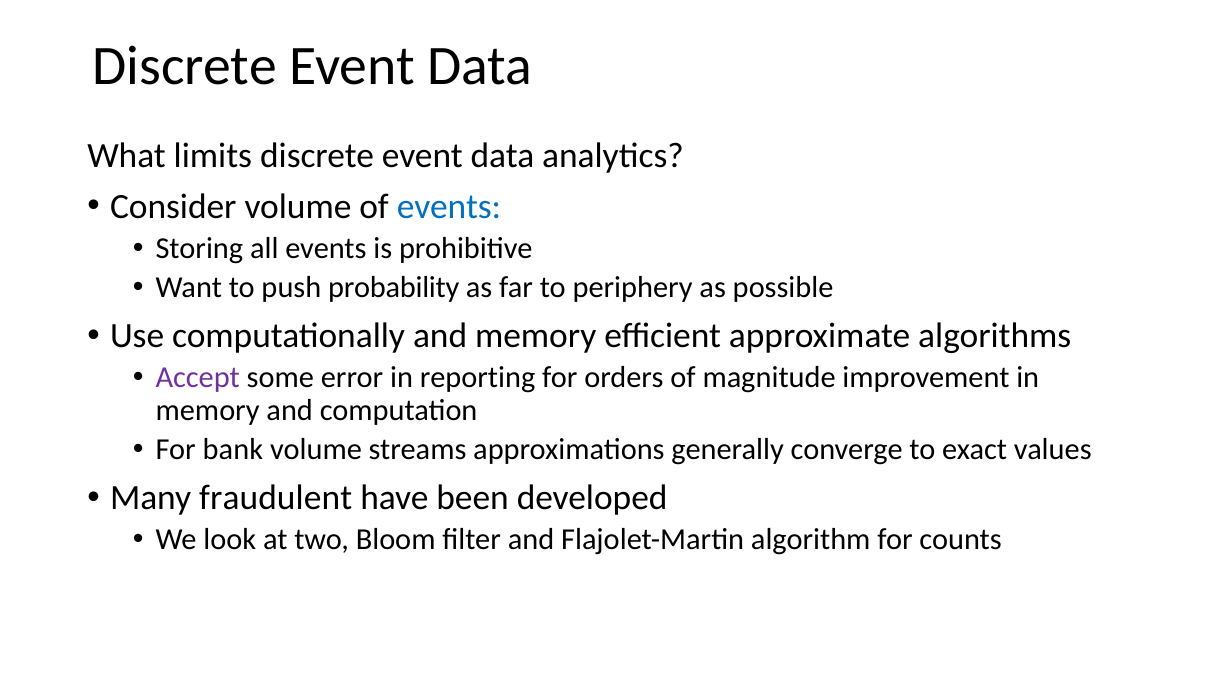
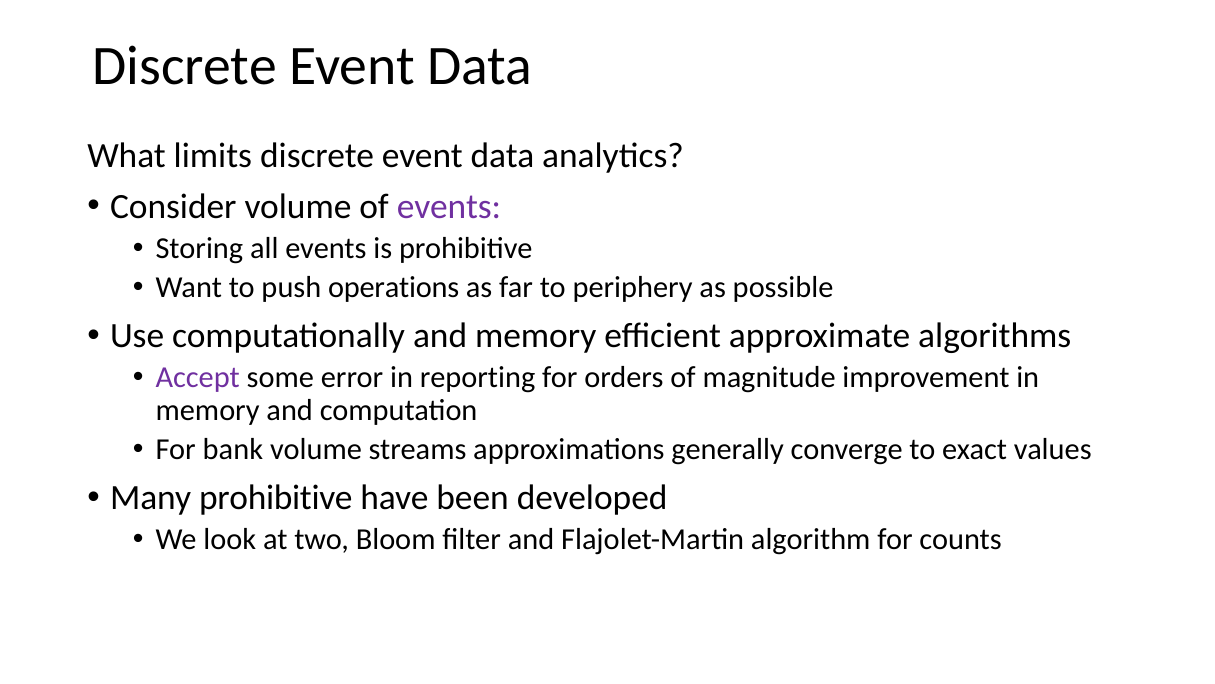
events at (449, 206) colour: blue -> purple
probability: probability -> operations
Many fraudulent: fraudulent -> prohibitive
